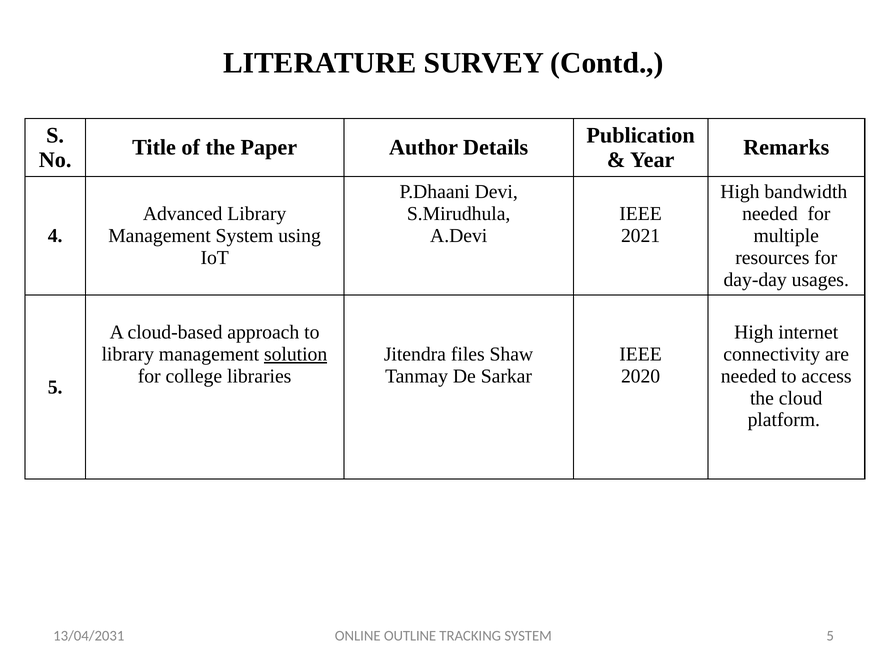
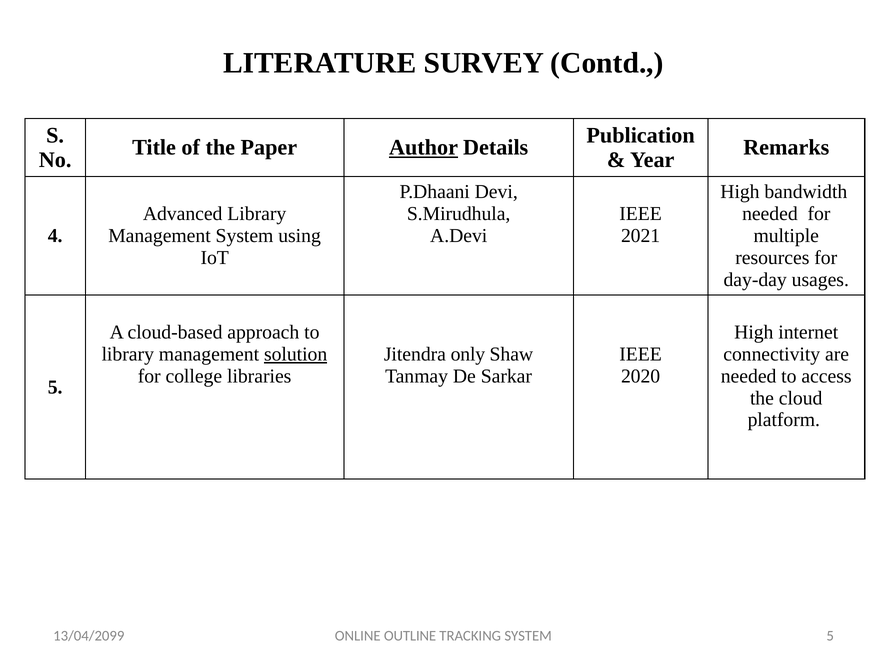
Author underline: none -> present
files: files -> only
13/04/2031: 13/04/2031 -> 13/04/2099
